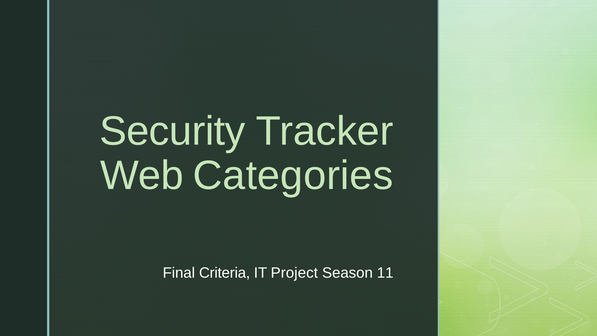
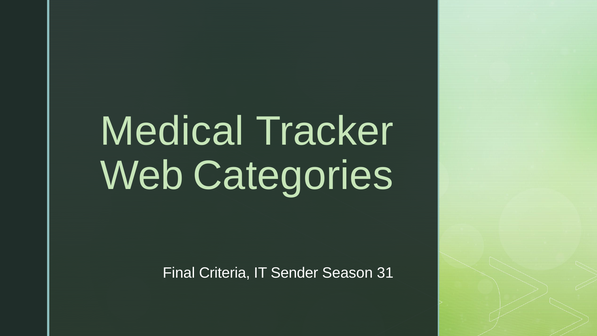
Security: Security -> Medical
Project: Project -> Sender
11: 11 -> 31
